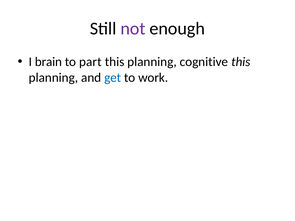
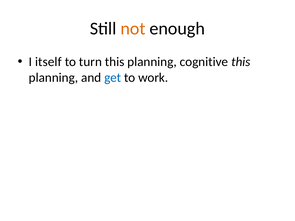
not colour: purple -> orange
brain: brain -> itself
part: part -> turn
